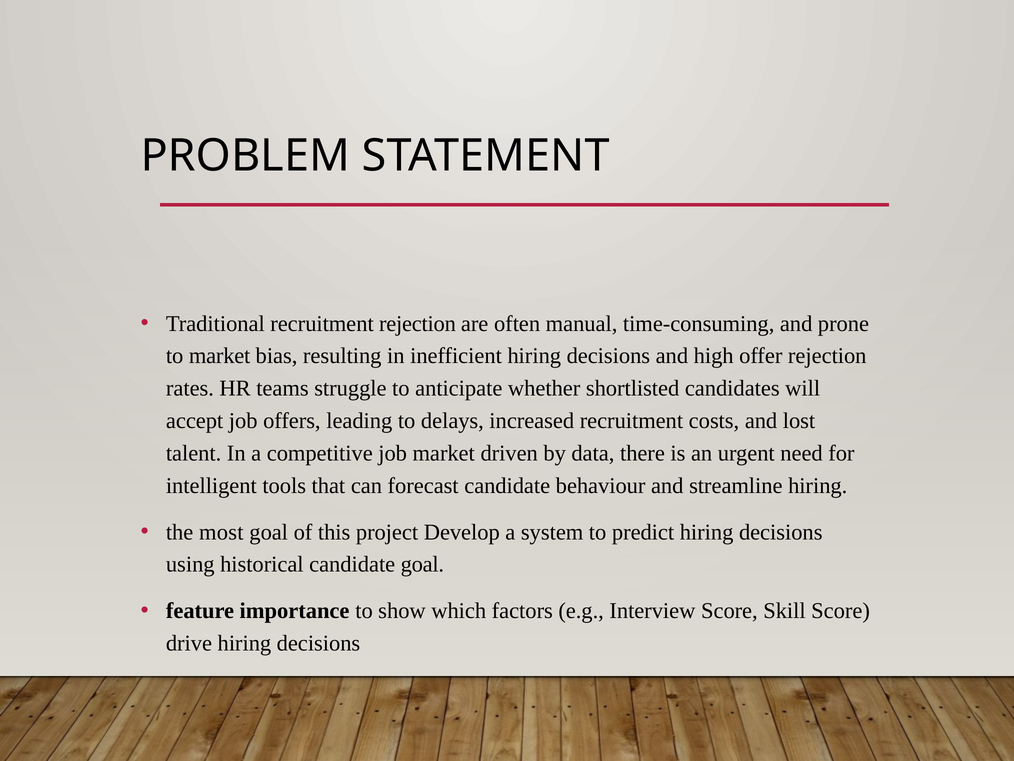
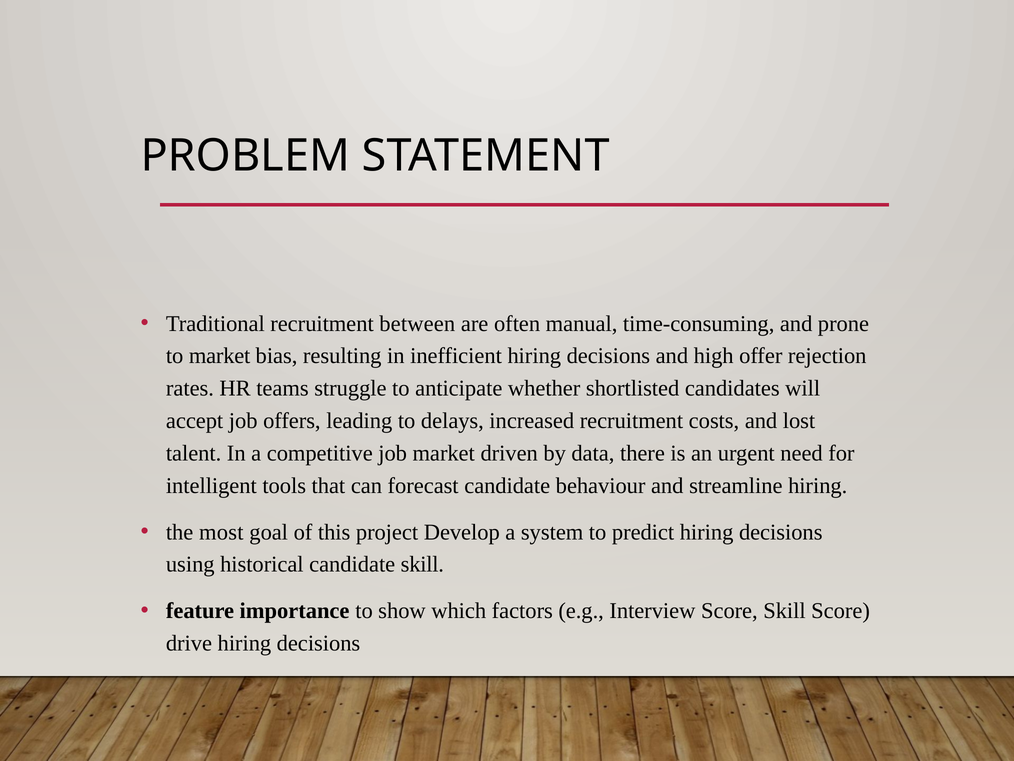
recruitment rejection: rejection -> between
candidate goal: goal -> skill
